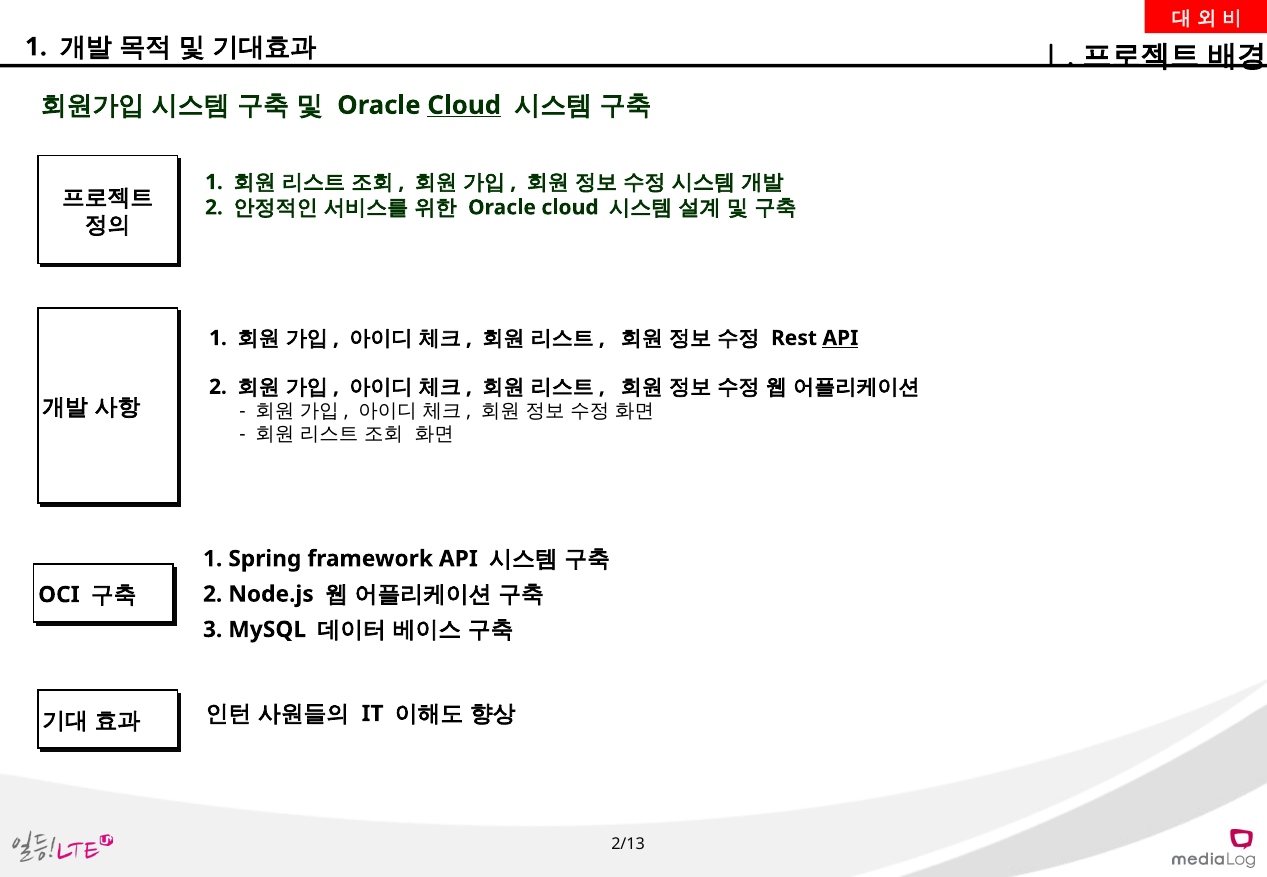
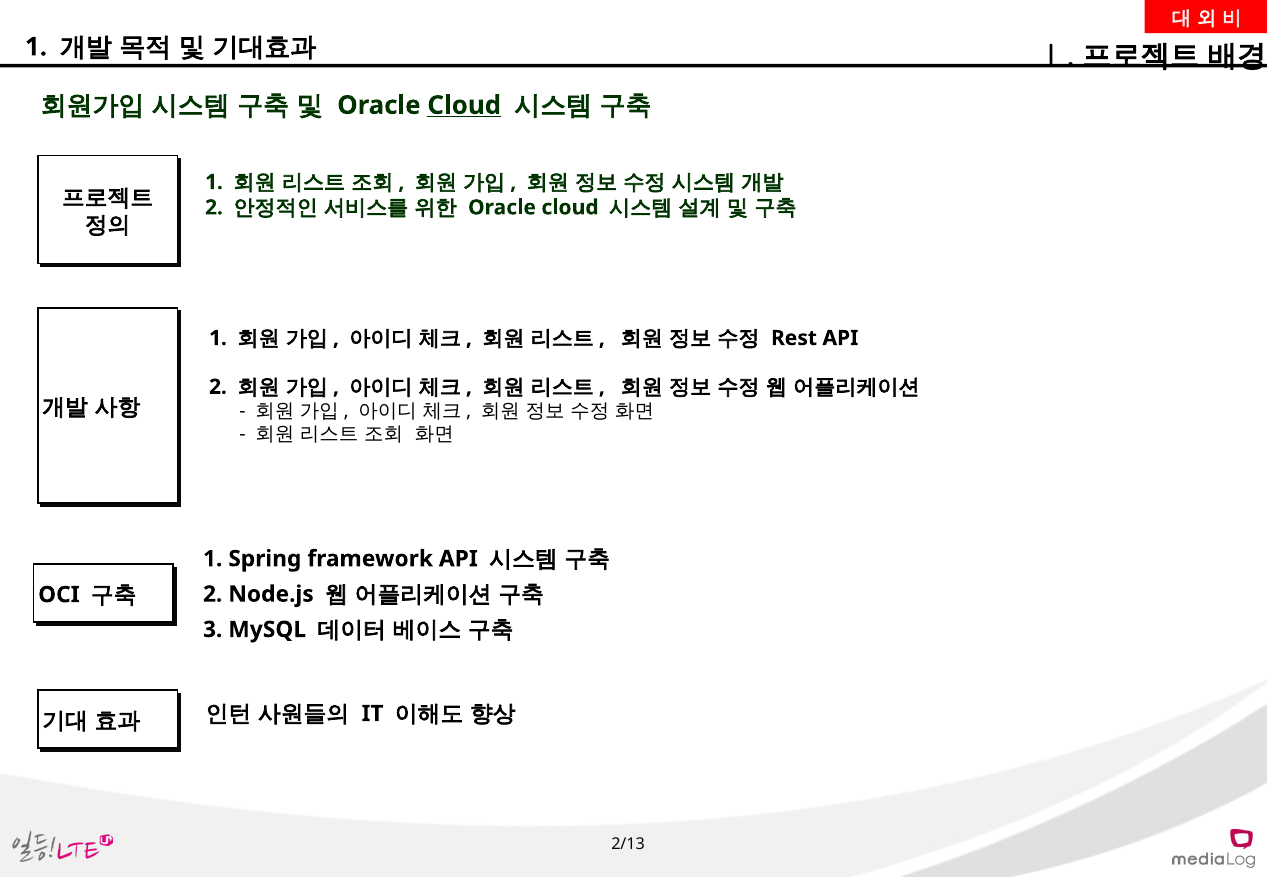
API at (840, 338) underline: present -> none
